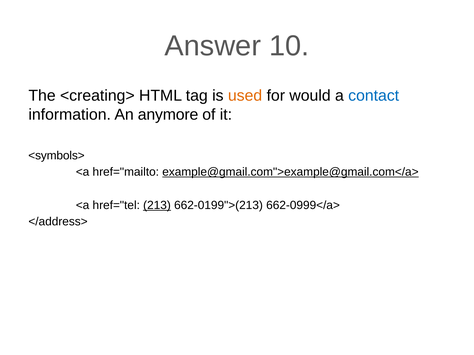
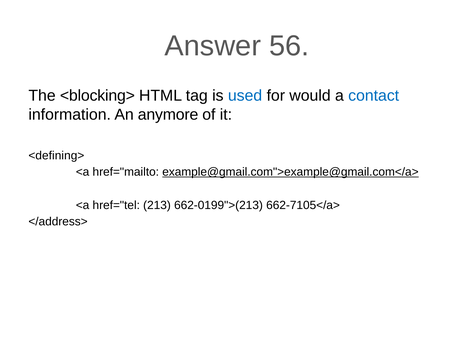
10: 10 -> 56
<creating>: <creating> -> <blocking>
used colour: orange -> blue
<symbols>: <symbols> -> <defining>
213 underline: present -> none
662-0999</a>: 662-0999</a> -> 662-7105</a>
